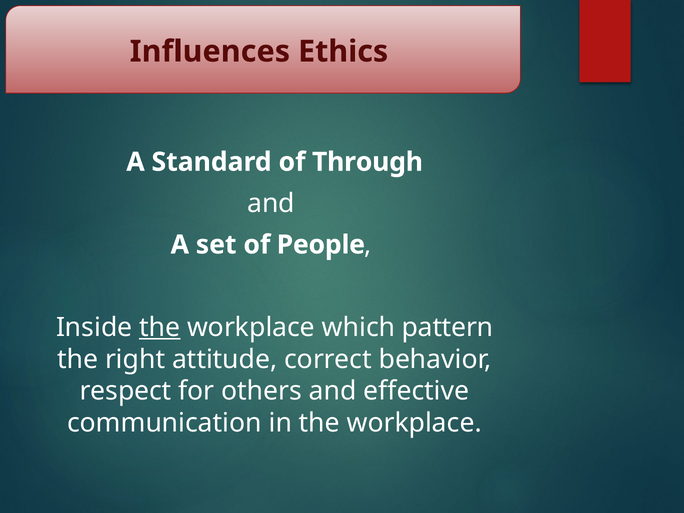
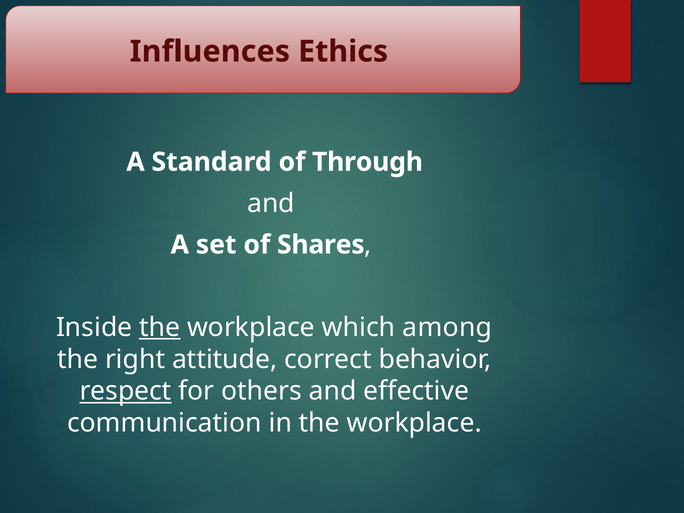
People: People -> Shares
pattern: pattern -> among
respect underline: none -> present
